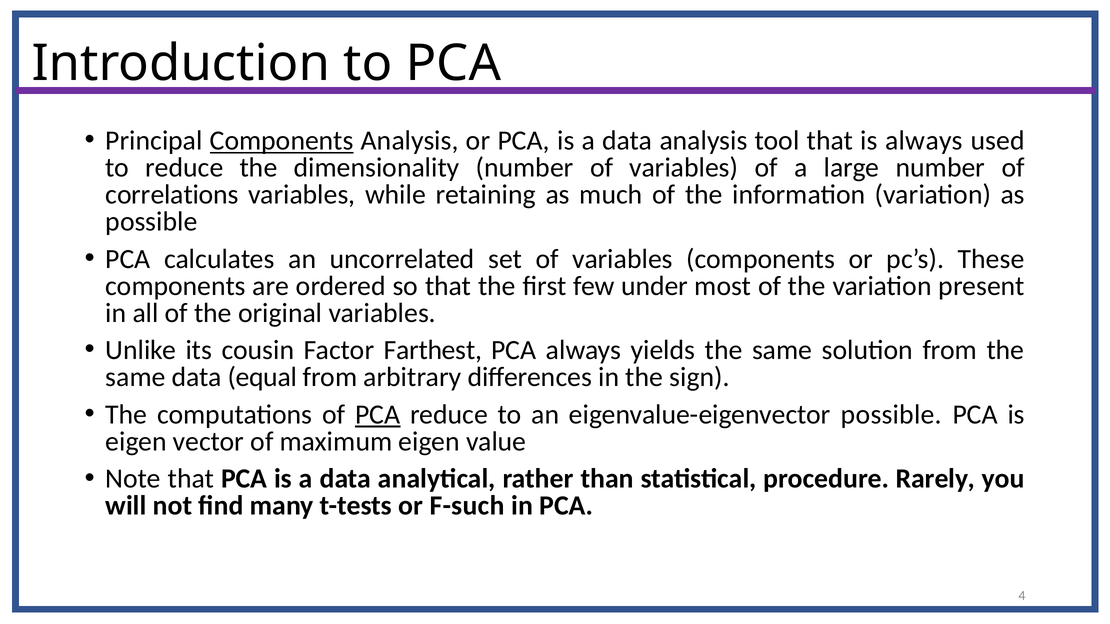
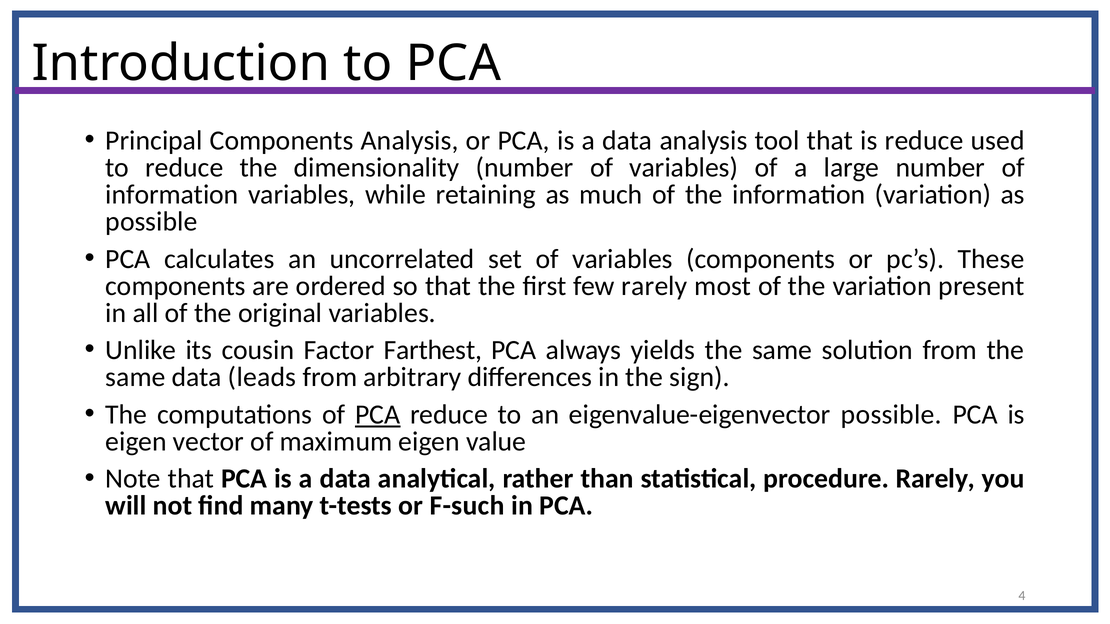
Components at (282, 141) underline: present -> none
is always: always -> reduce
correlations at (172, 195): correlations -> information
few under: under -> rarely
equal: equal -> leads
